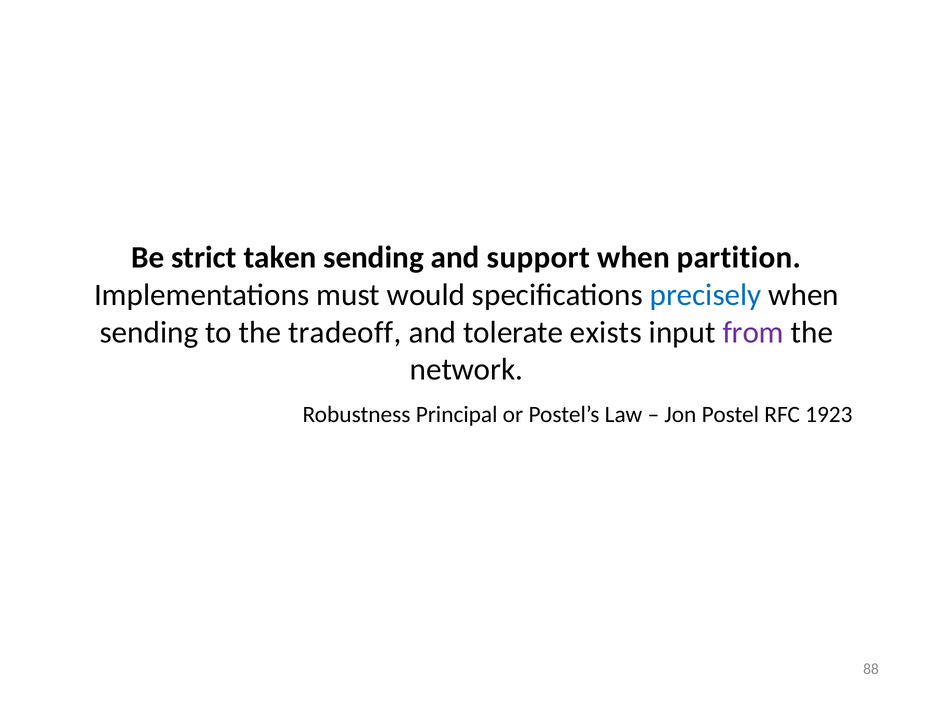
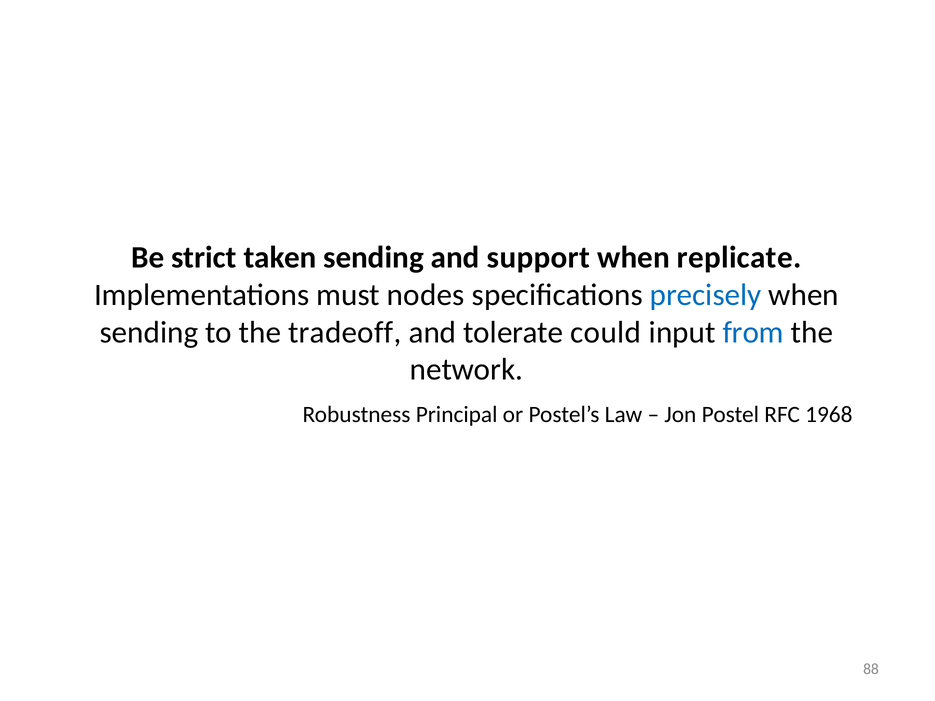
partition: partition -> replicate
would: would -> nodes
exists: exists -> could
from colour: purple -> blue
1923: 1923 -> 1968
